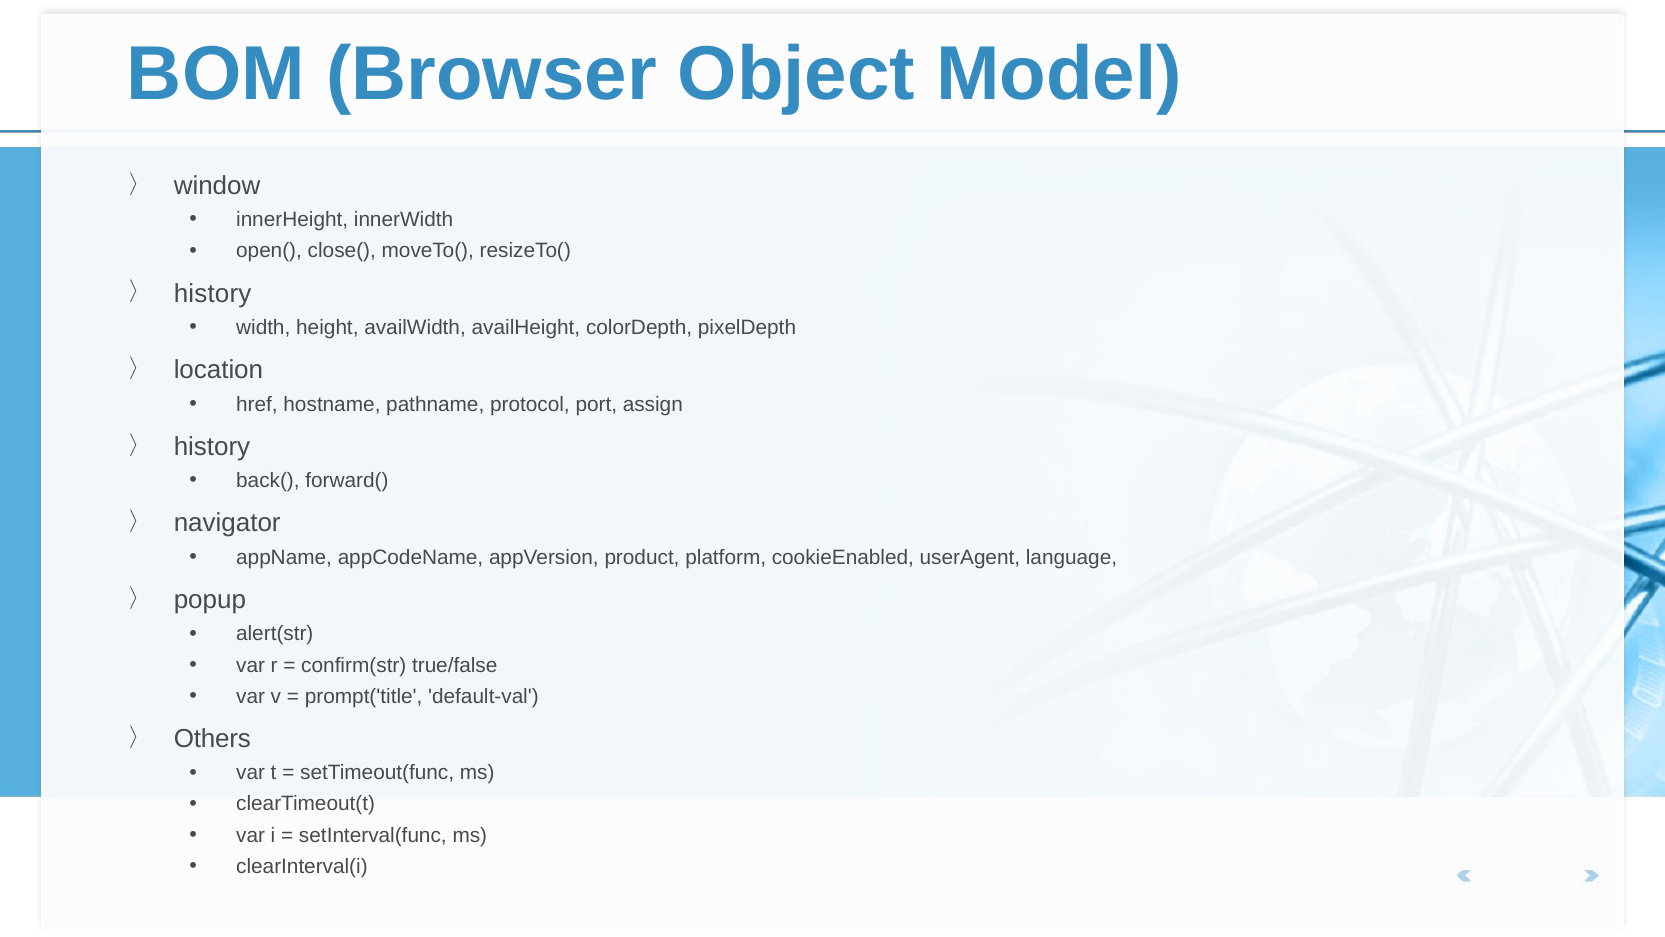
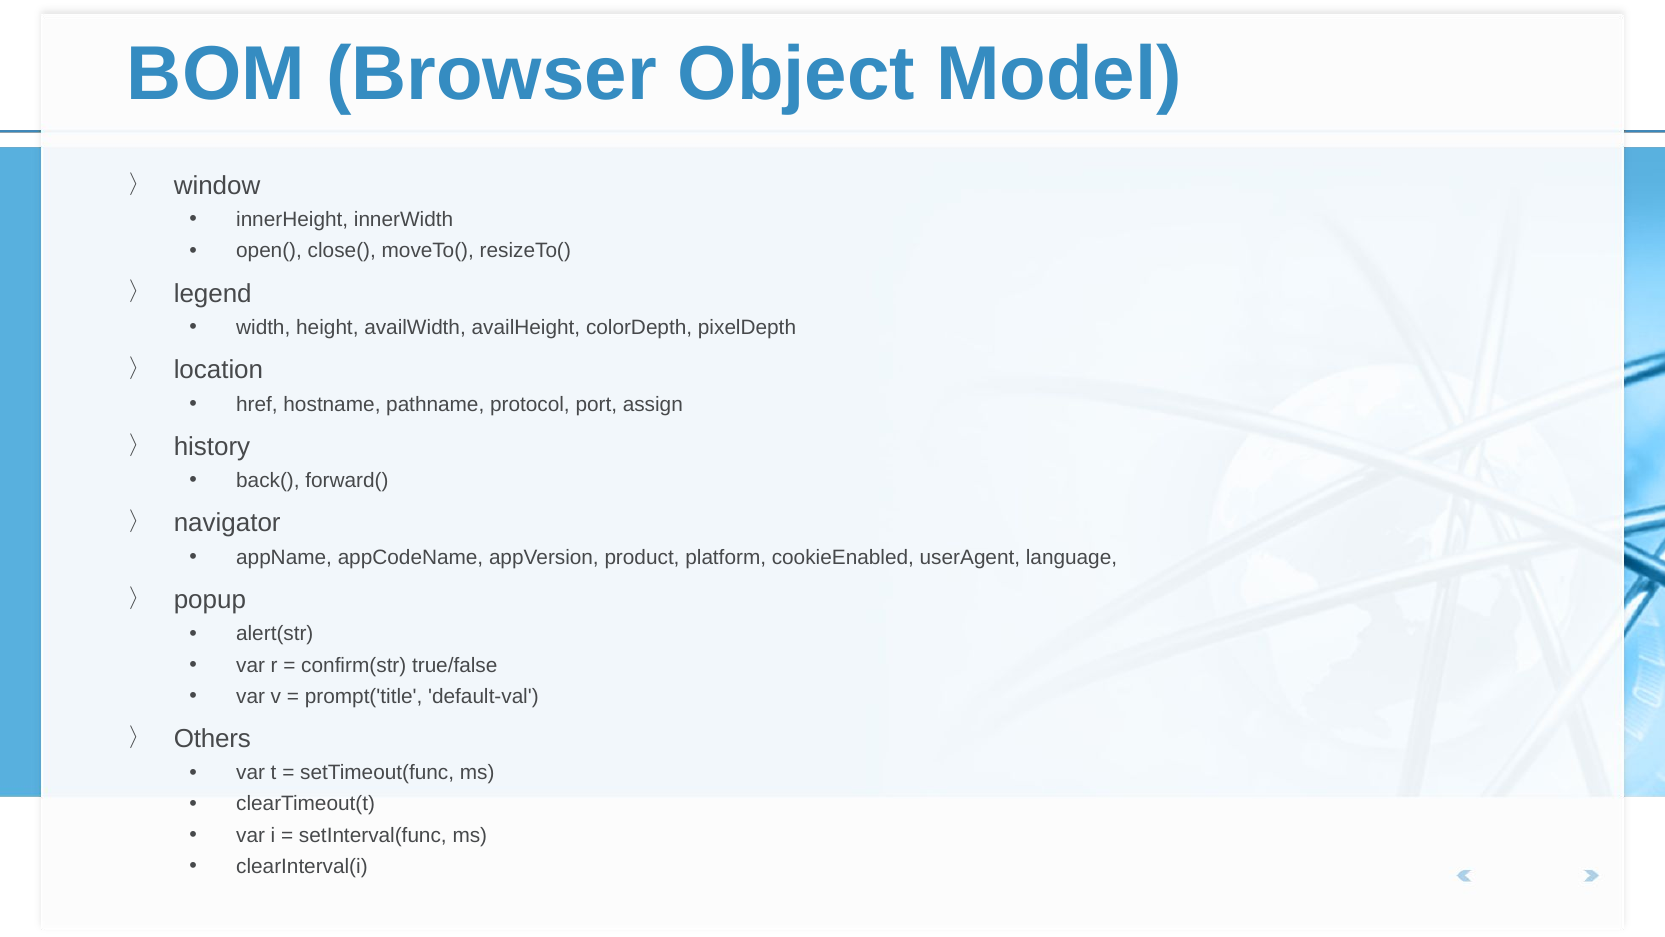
history at (213, 293): history -> legend
